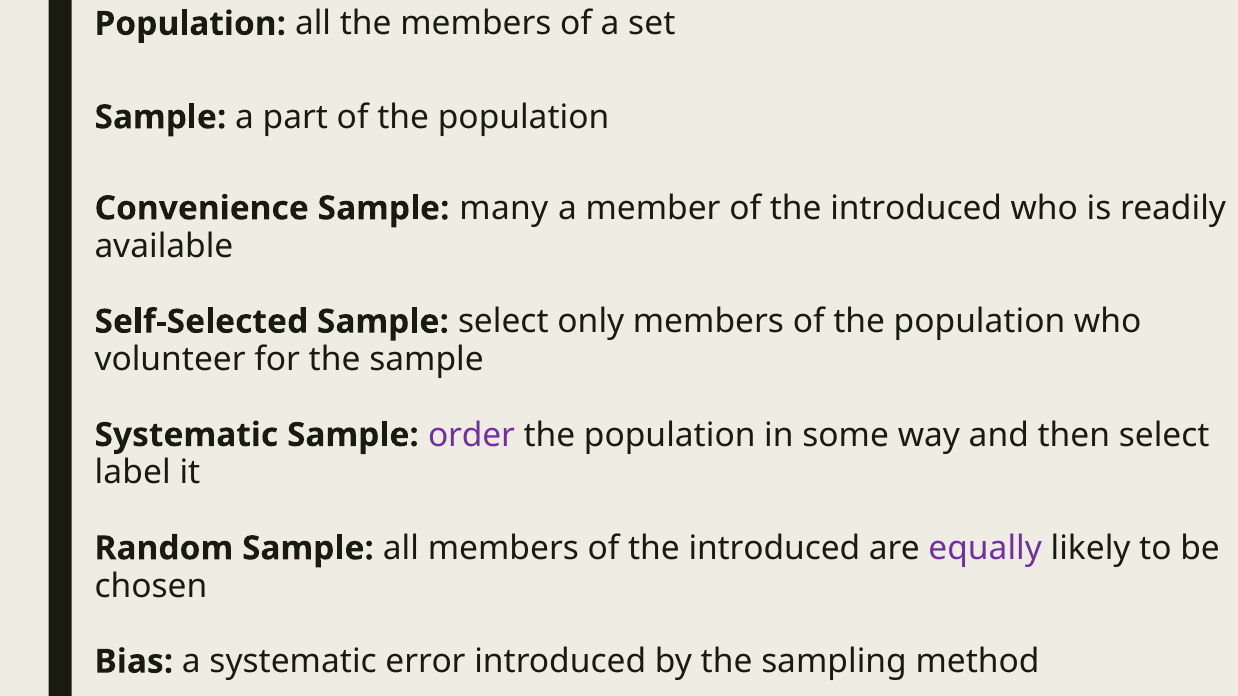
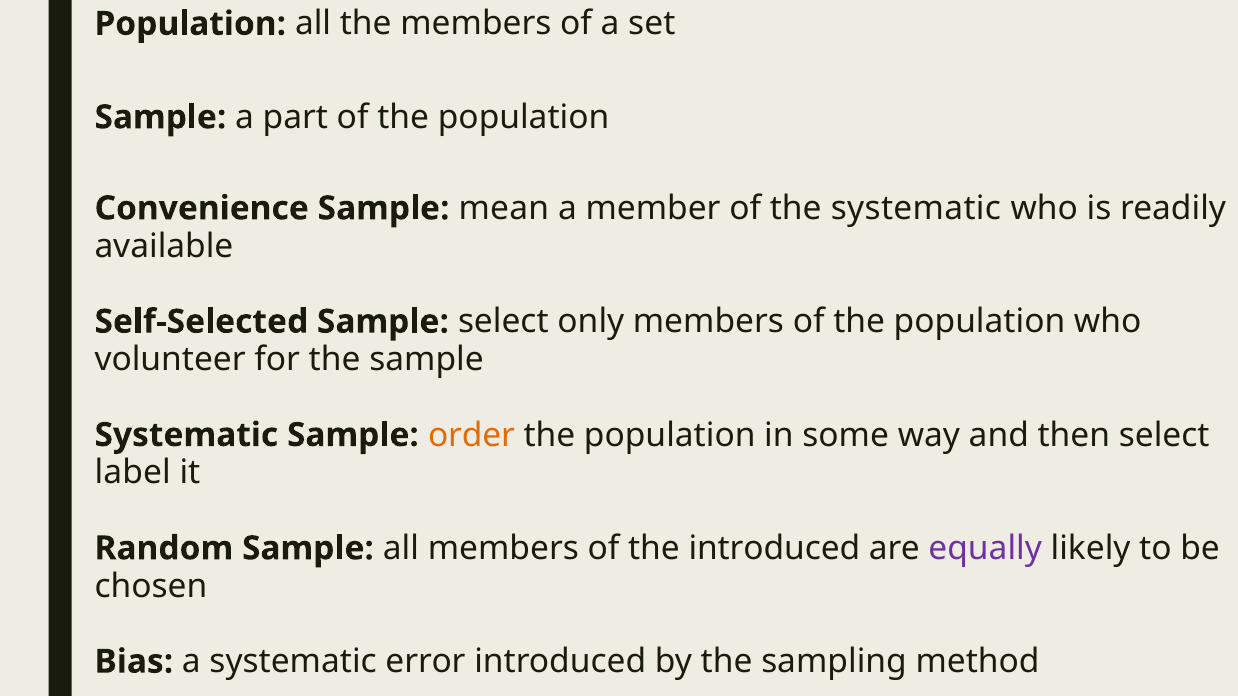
many: many -> mean
member of the introduced: introduced -> systematic
order colour: purple -> orange
